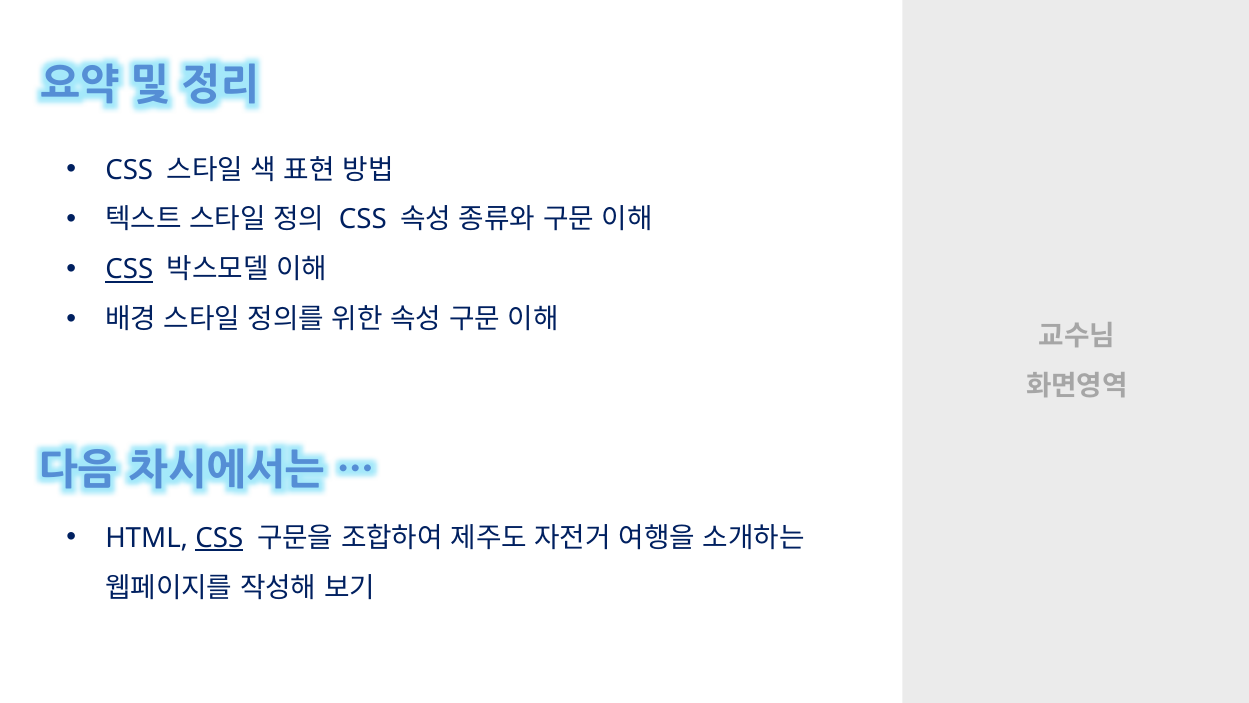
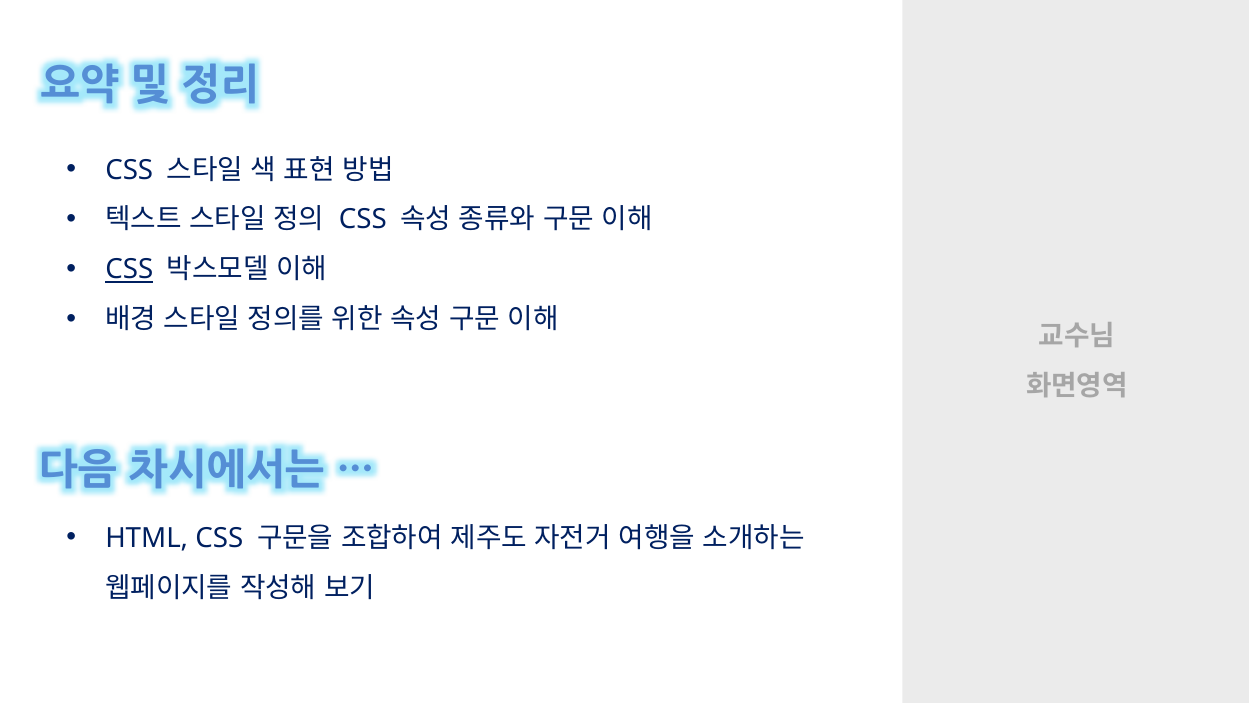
CSS at (219, 538) underline: present -> none
